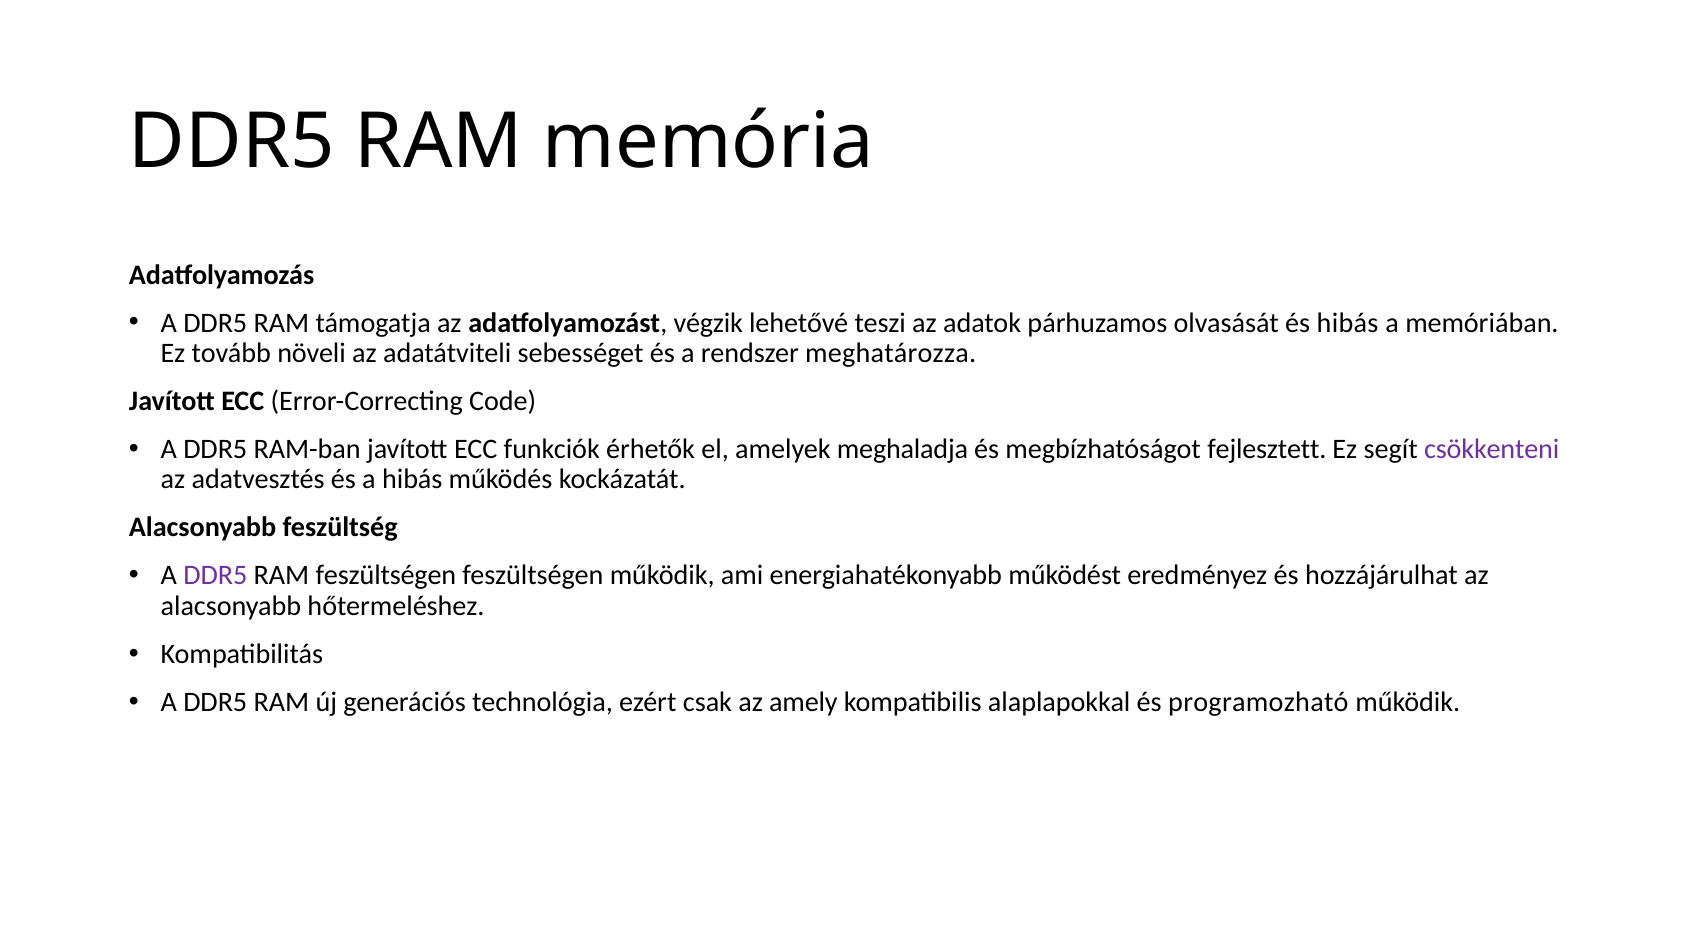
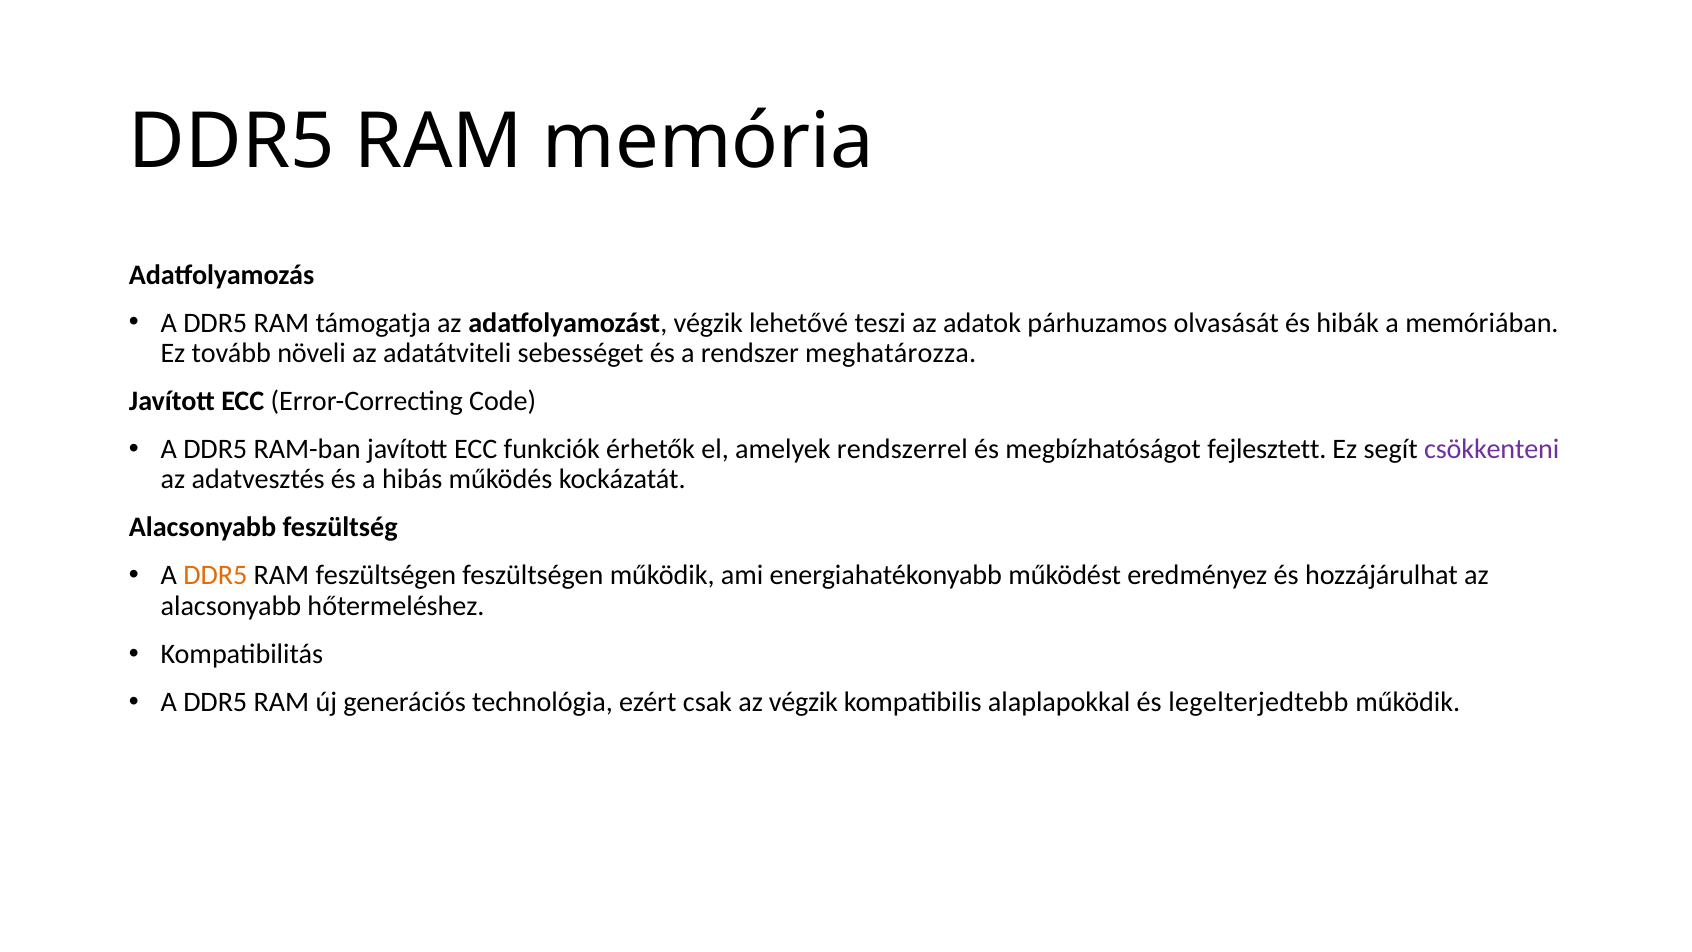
és hibás: hibás -> hibák
meghaladja: meghaladja -> rendszerrel
DDR5 at (215, 576) colour: purple -> orange
az amely: amely -> végzik
programozható: programozható -> legelterjedtebb
